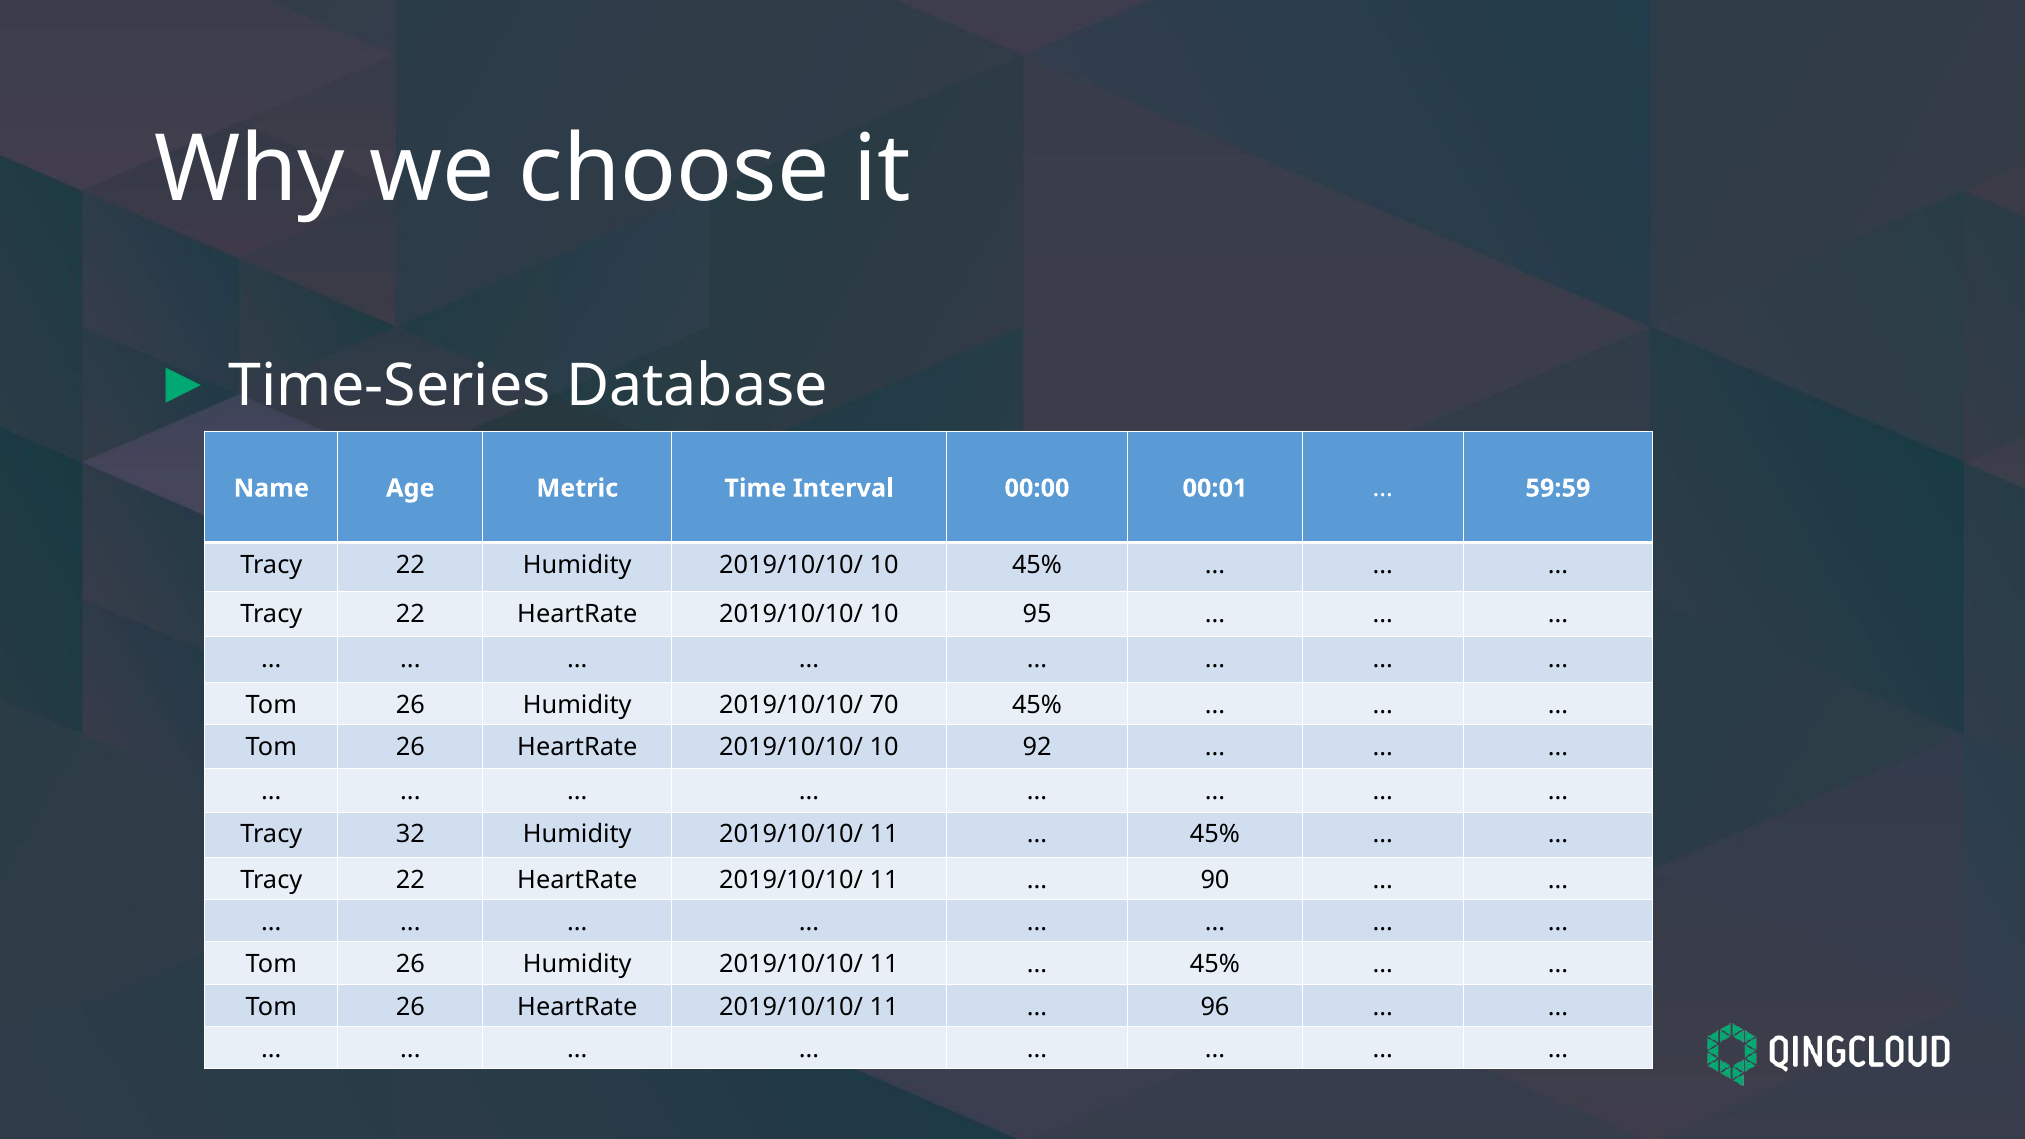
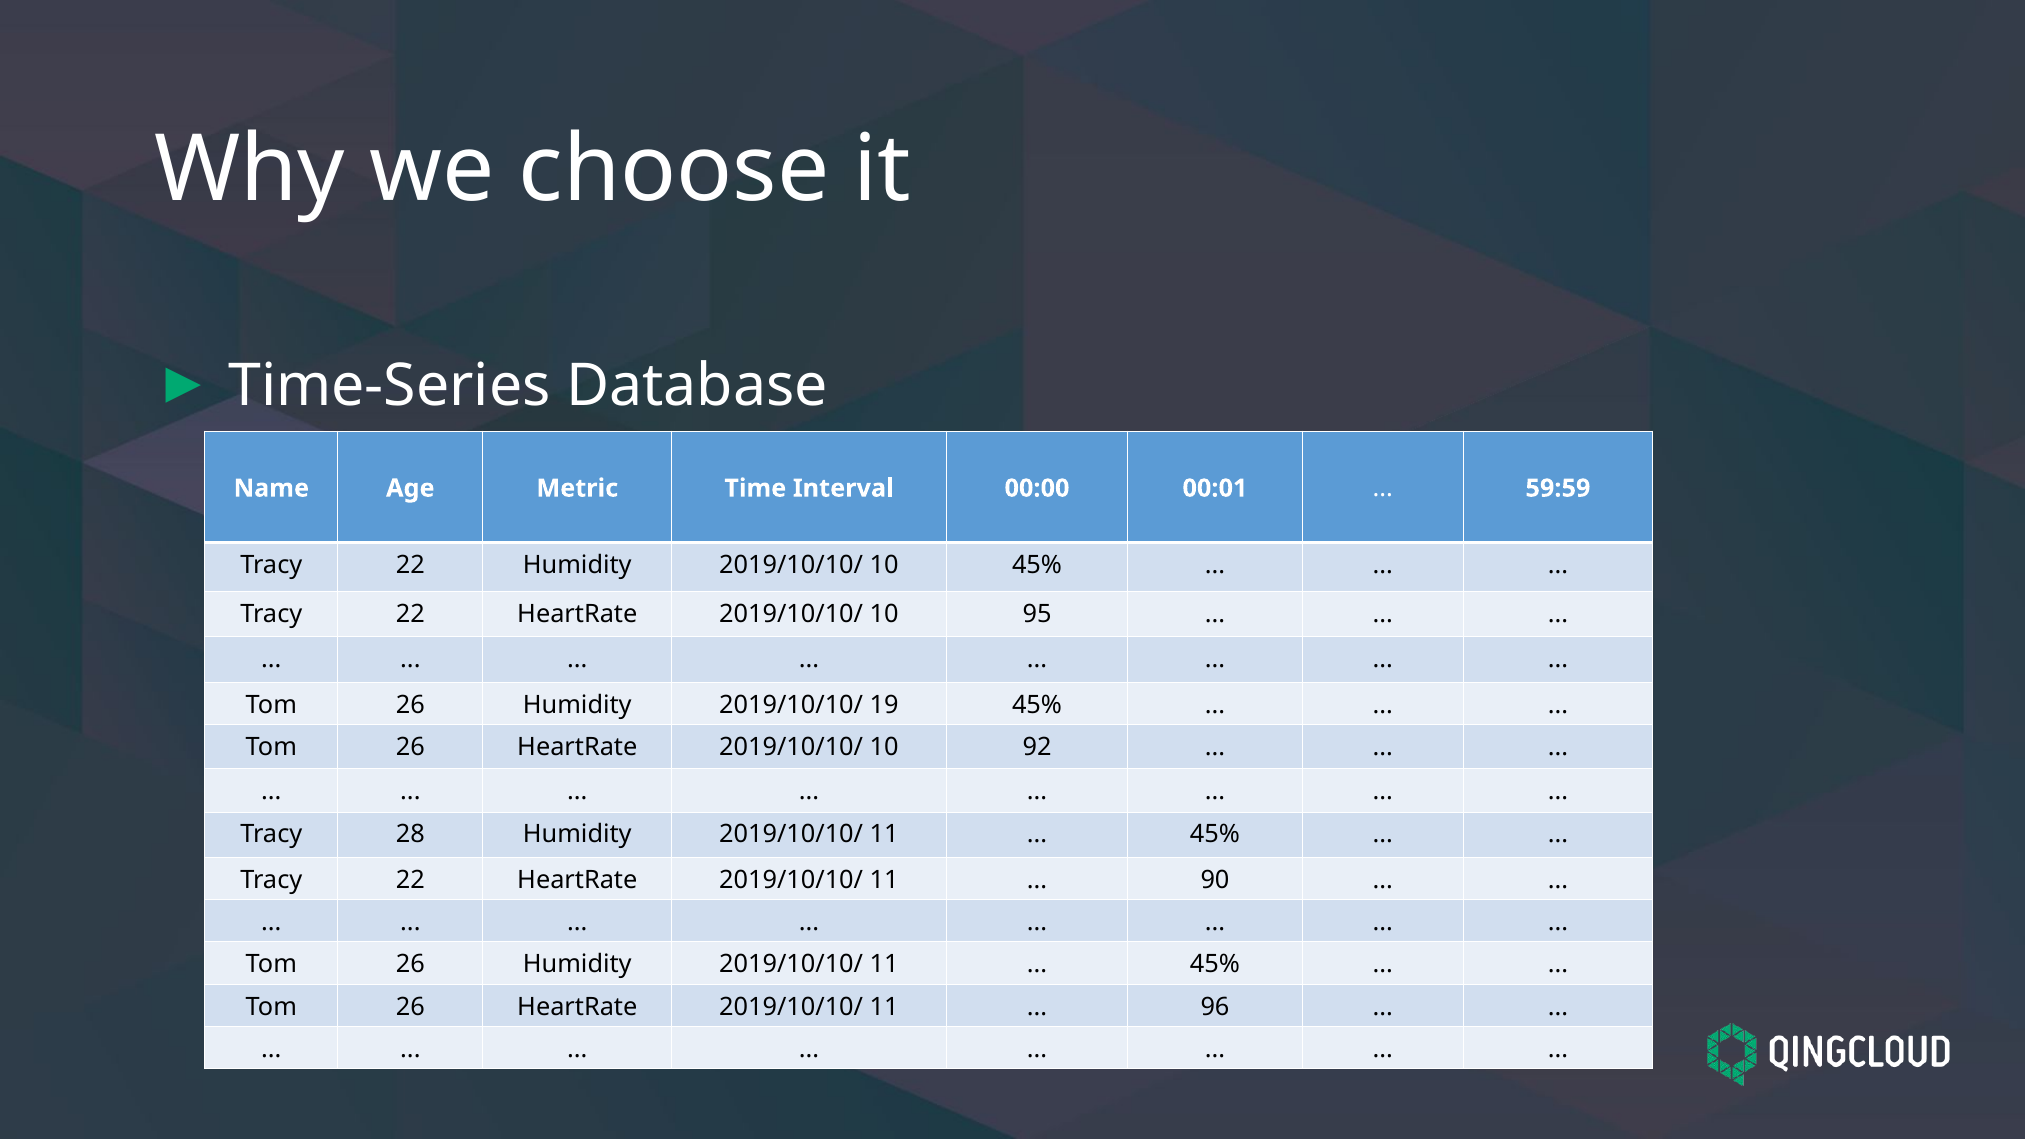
70: 70 -> 19
32: 32 -> 28
